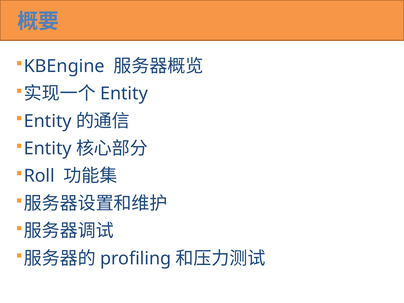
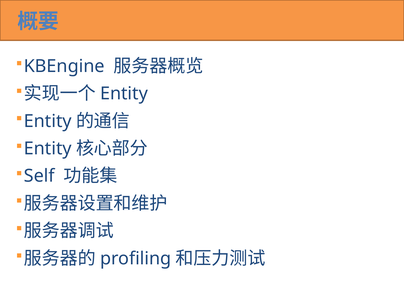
Roll: Roll -> Self
